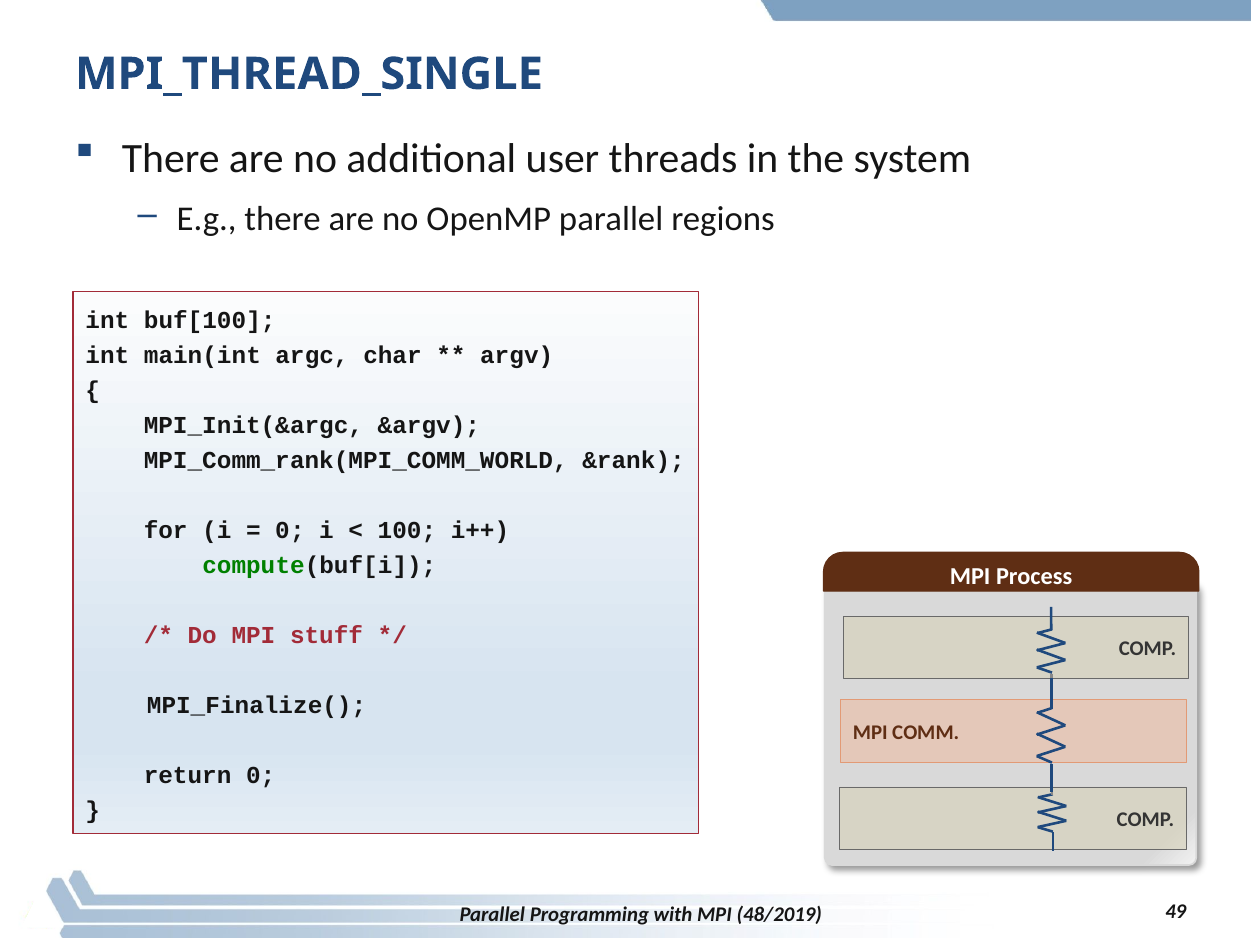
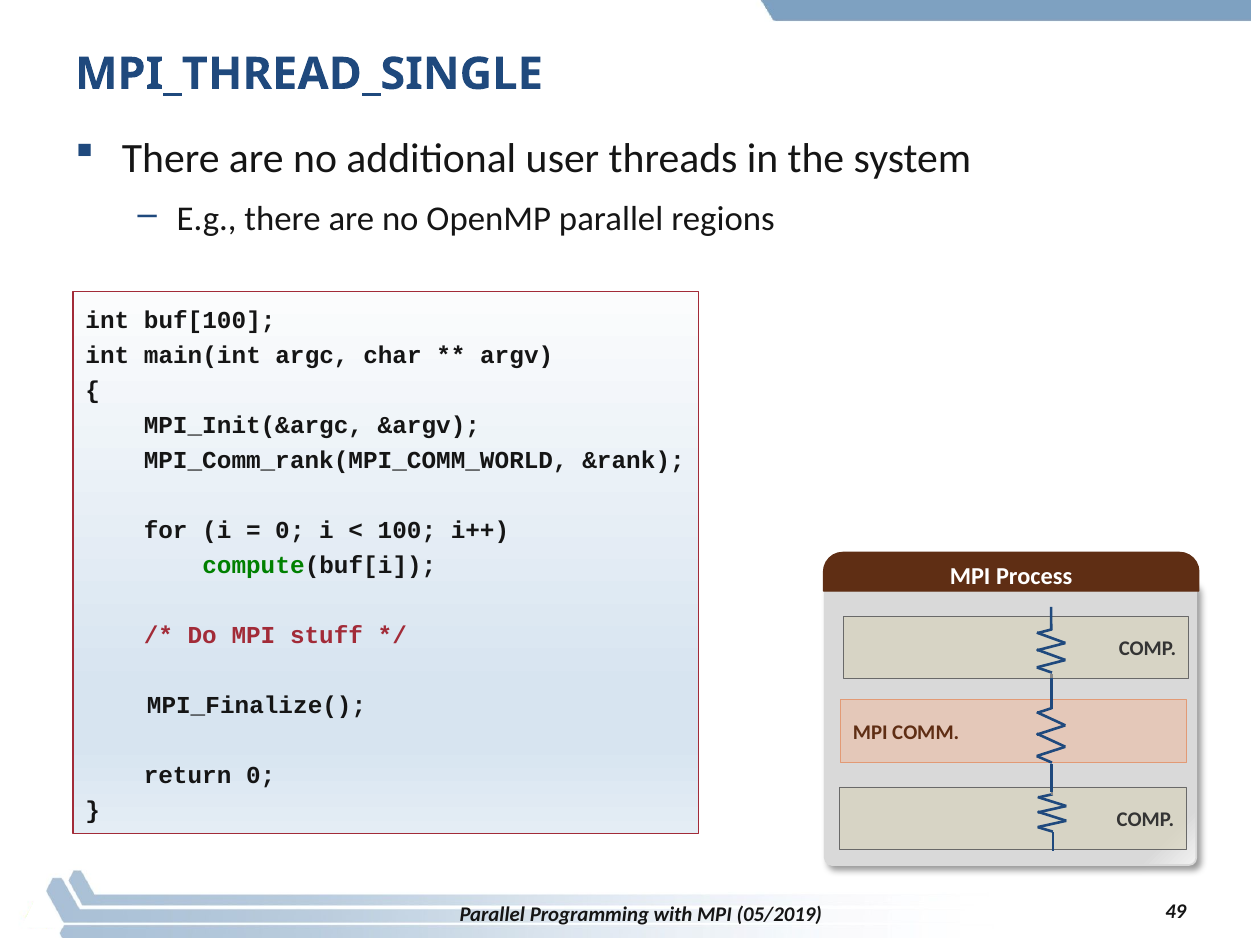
48/2019: 48/2019 -> 05/2019
